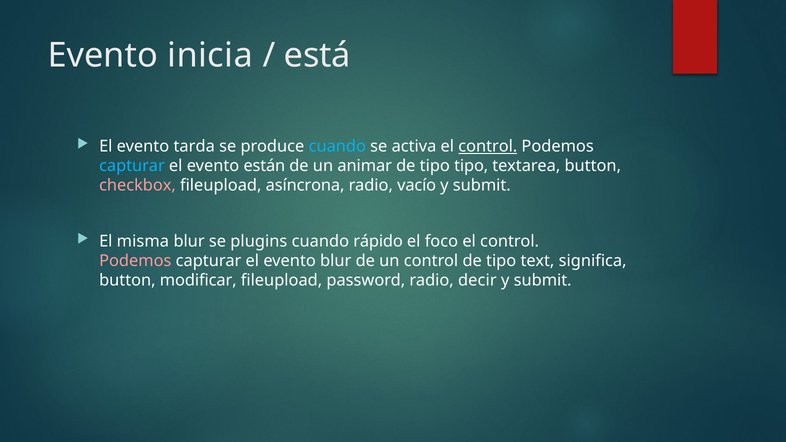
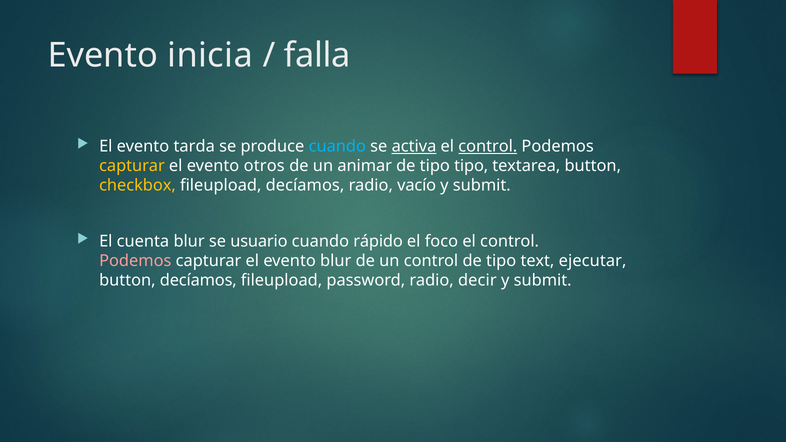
está: está -> falla
activa underline: none -> present
capturar at (132, 166) colour: light blue -> yellow
están: están -> otros
checkbox colour: pink -> yellow
fileupload asíncrona: asíncrona -> decíamos
misma: misma -> cuenta
plugins: plugins -> usuario
significa: significa -> ejecutar
button modificar: modificar -> decíamos
